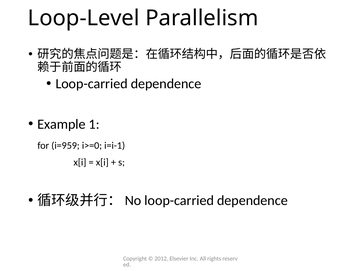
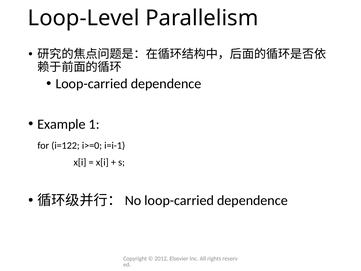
i=959: i=959 -> i=122
